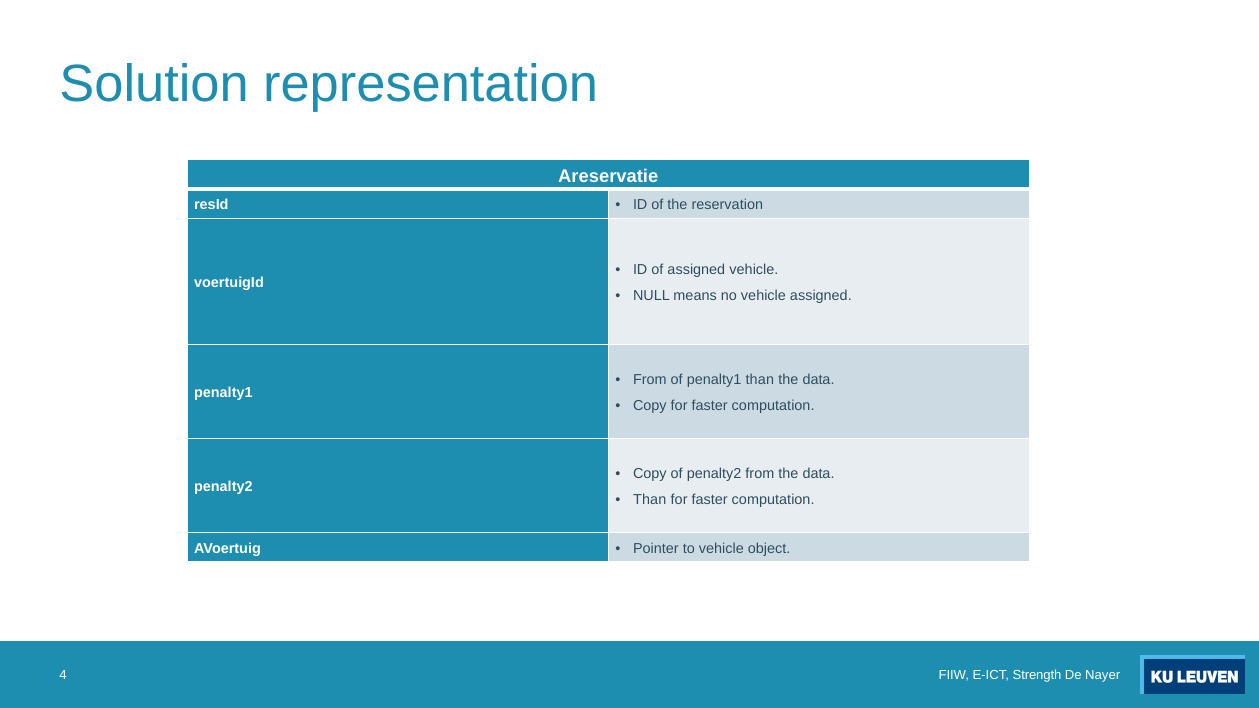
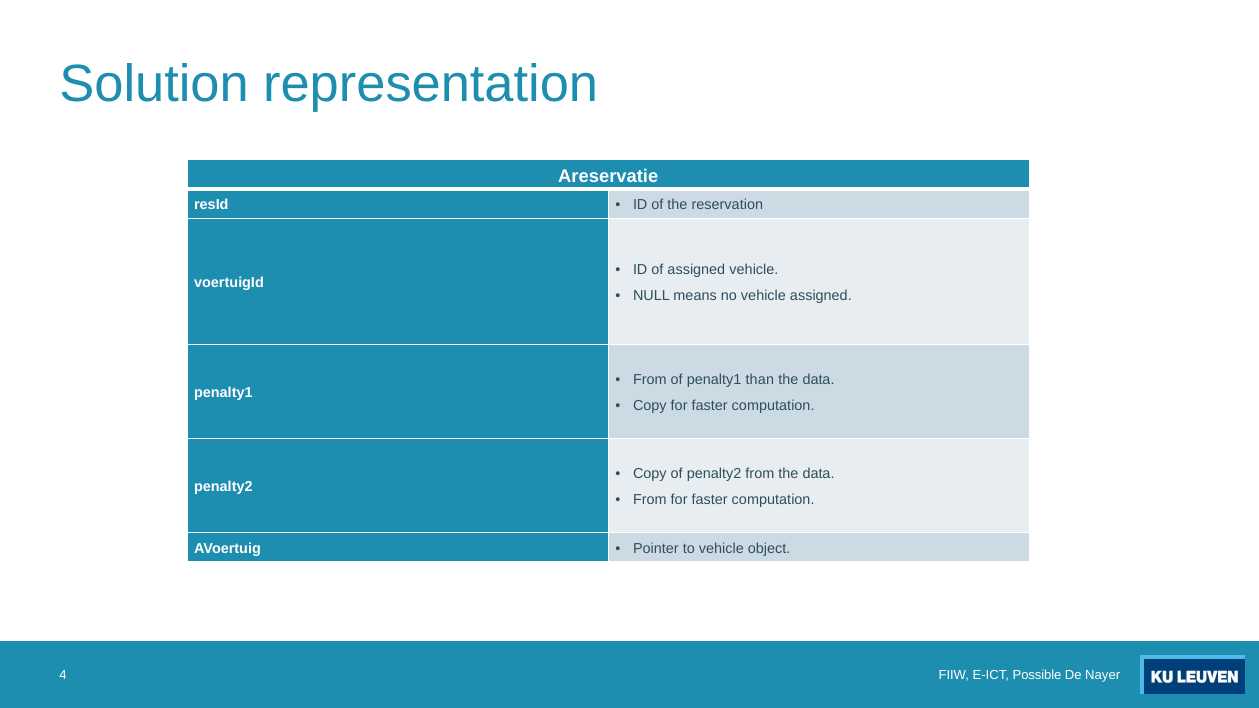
Than at (650, 500): Than -> From
Strength: Strength -> Possible
